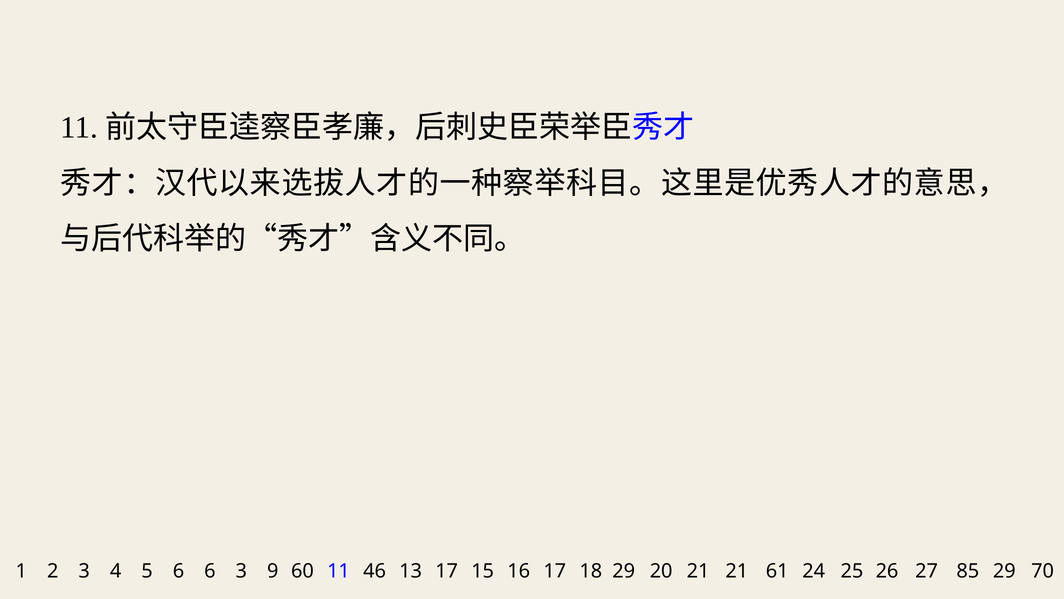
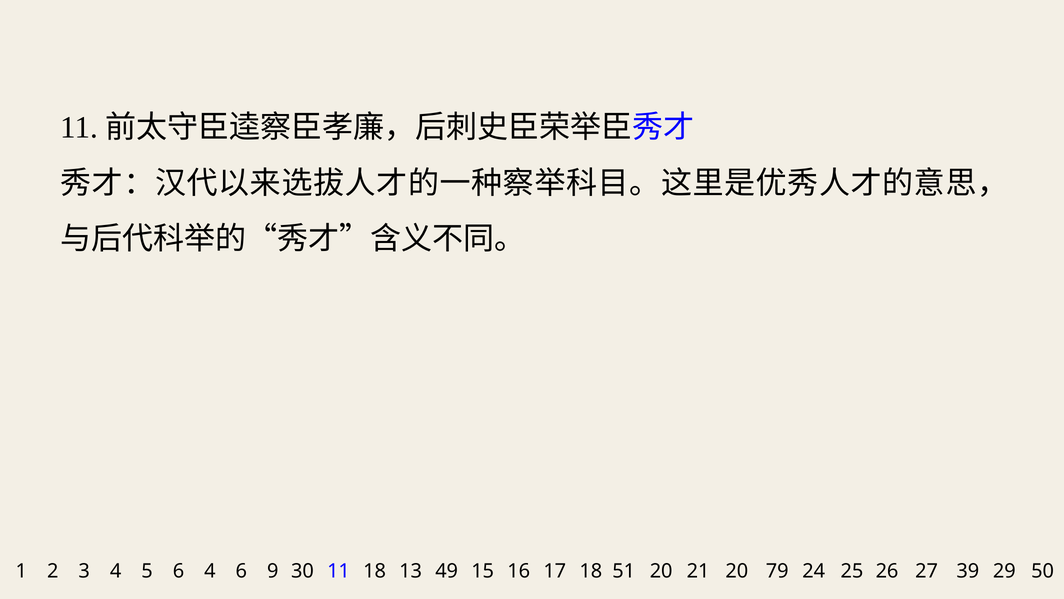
6 6: 6 -> 4
5 3: 3 -> 6
60: 60 -> 30
11 46: 46 -> 18
13 17: 17 -> 49
18 29: 29 -> 51
21 21: 21 -> 20
61: 61 -> 79
85: 85 -> 39
70: 70 -> 50
